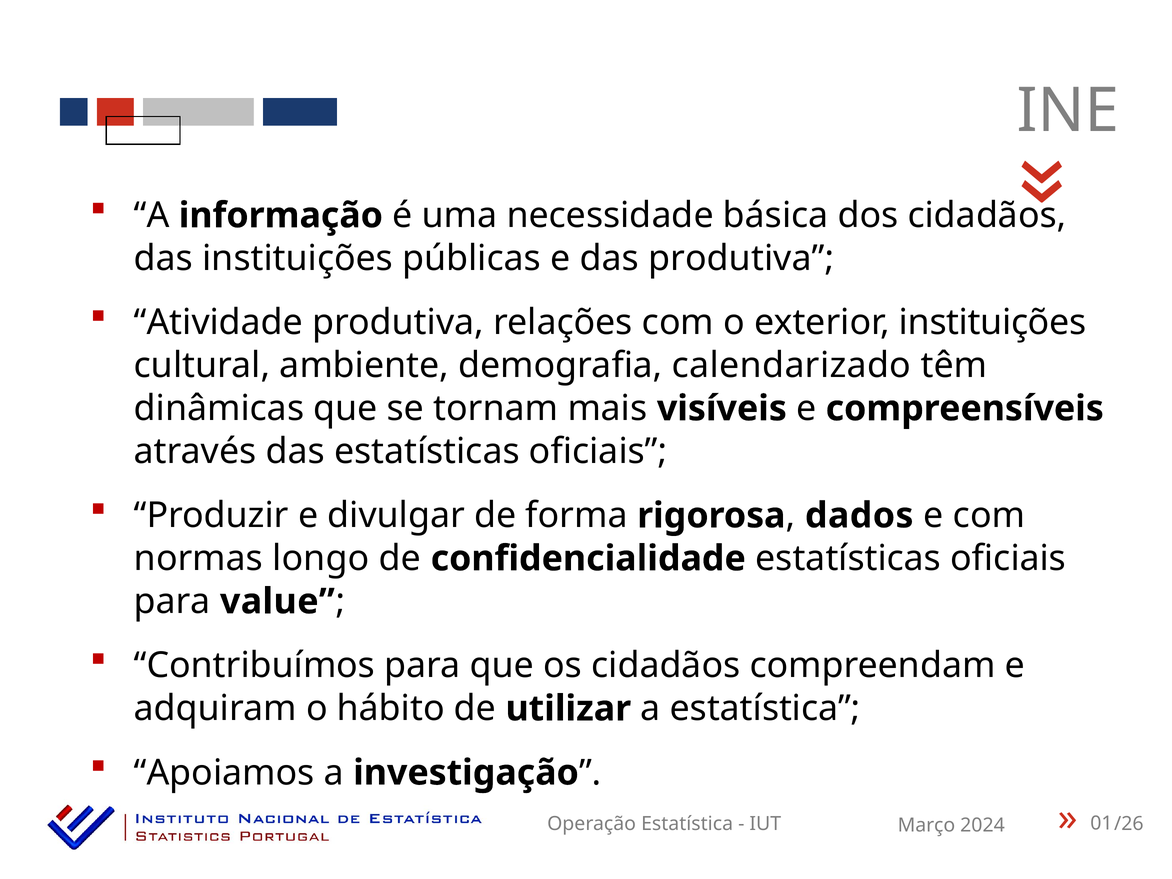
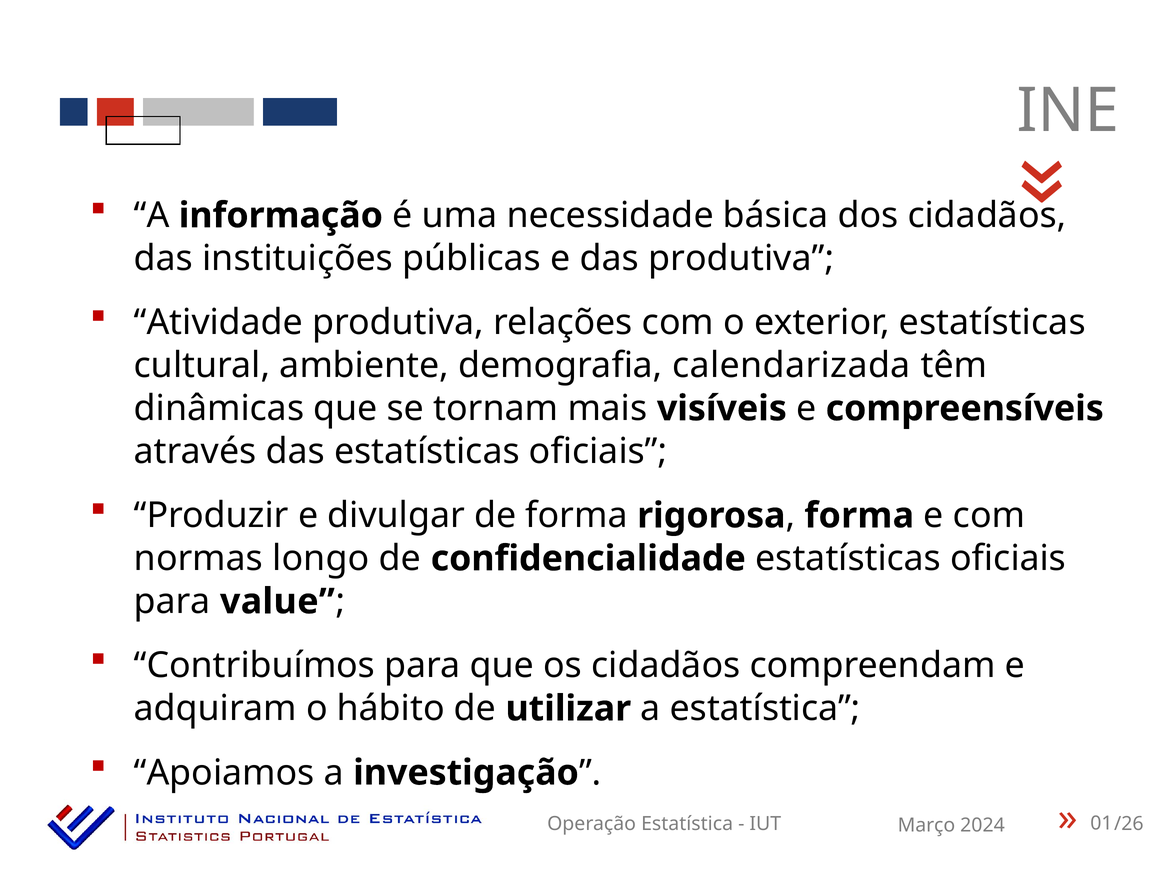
exterior instituições: instituições -> estatísticas
calendarizado: calendarizado -> calendarizada
dados at (859, 516): dados -> forma
